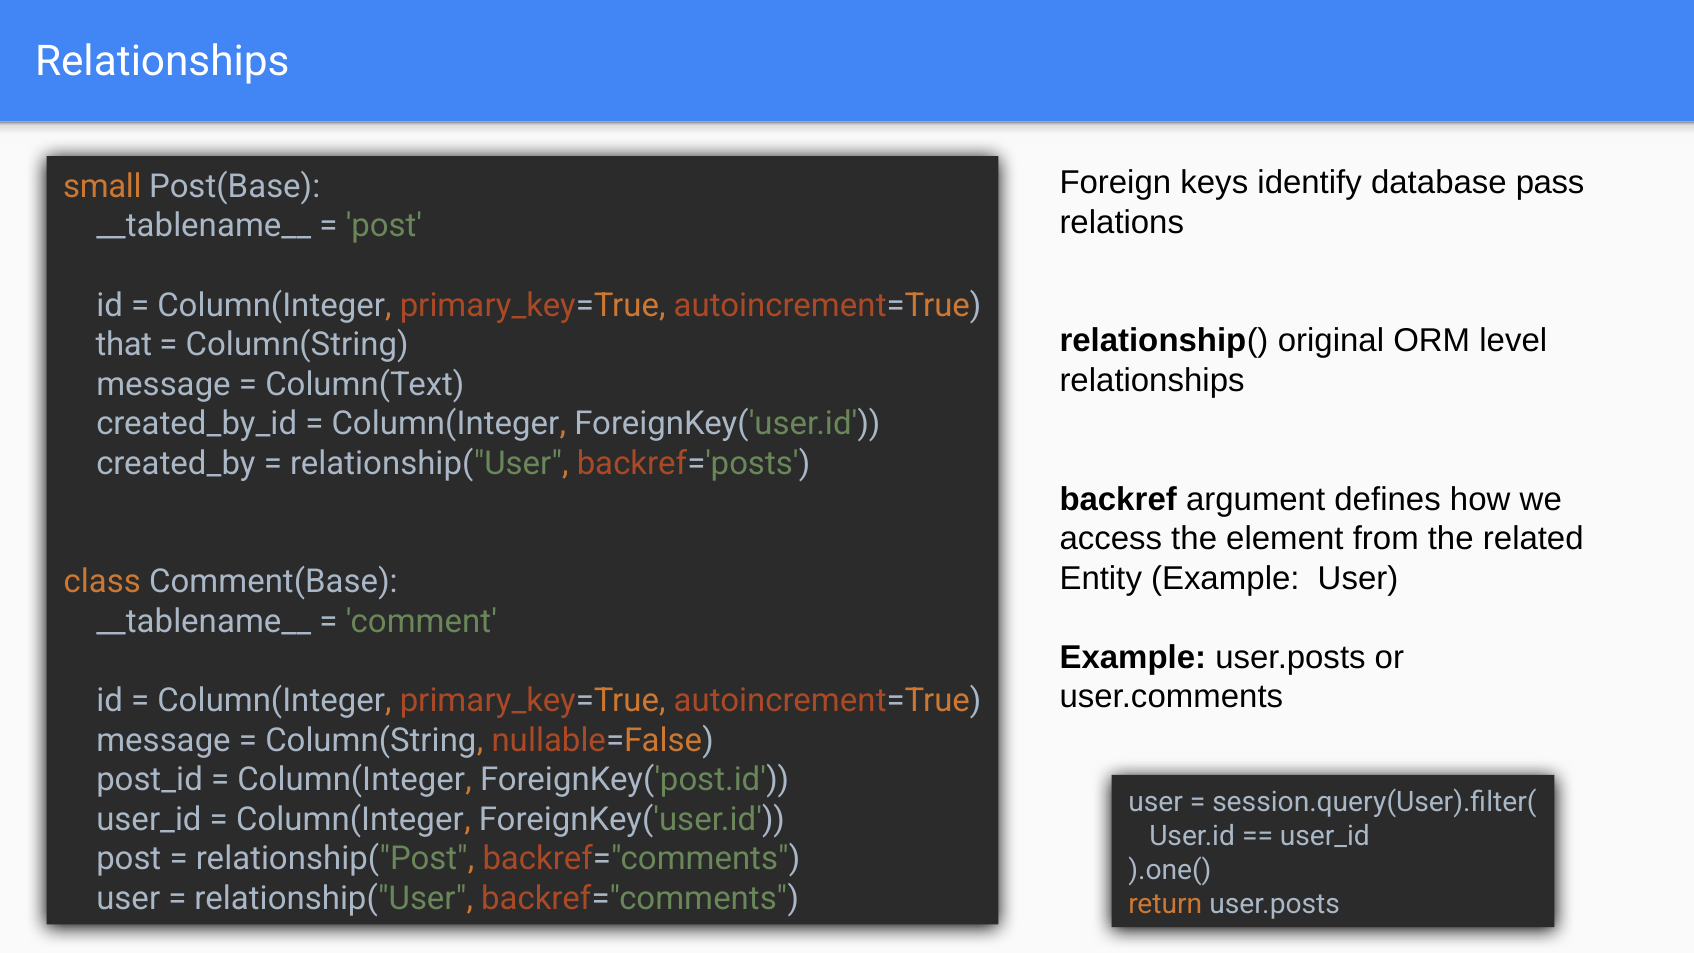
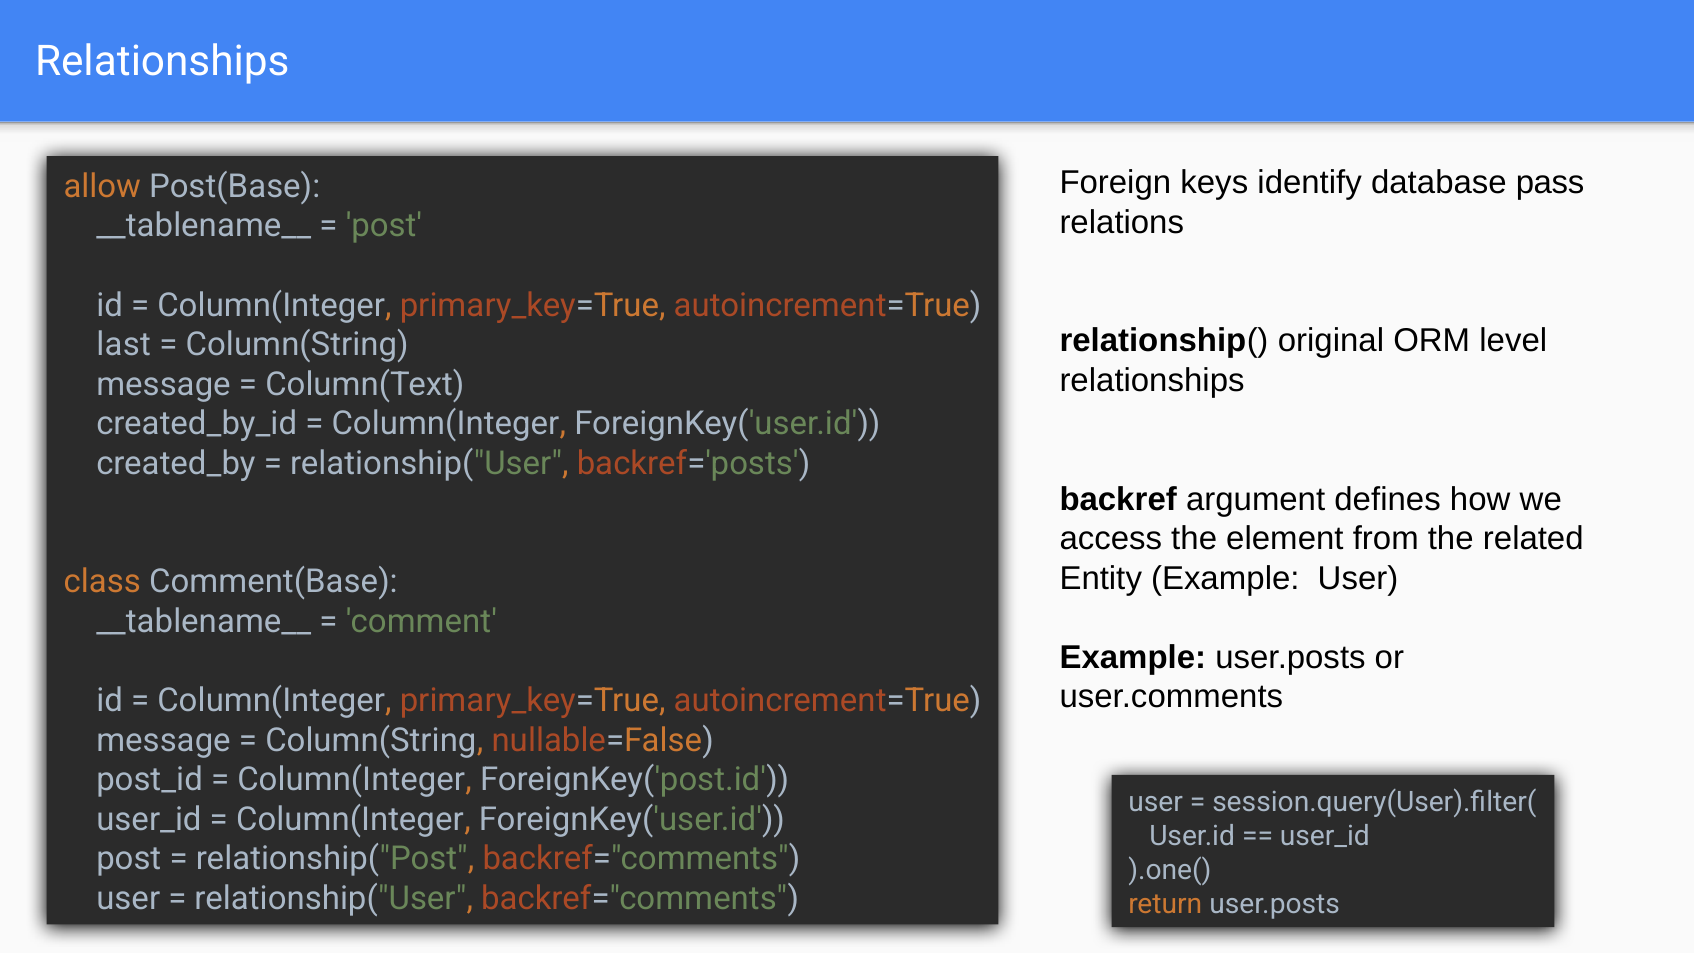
small: small -> allow
that: that -> last
